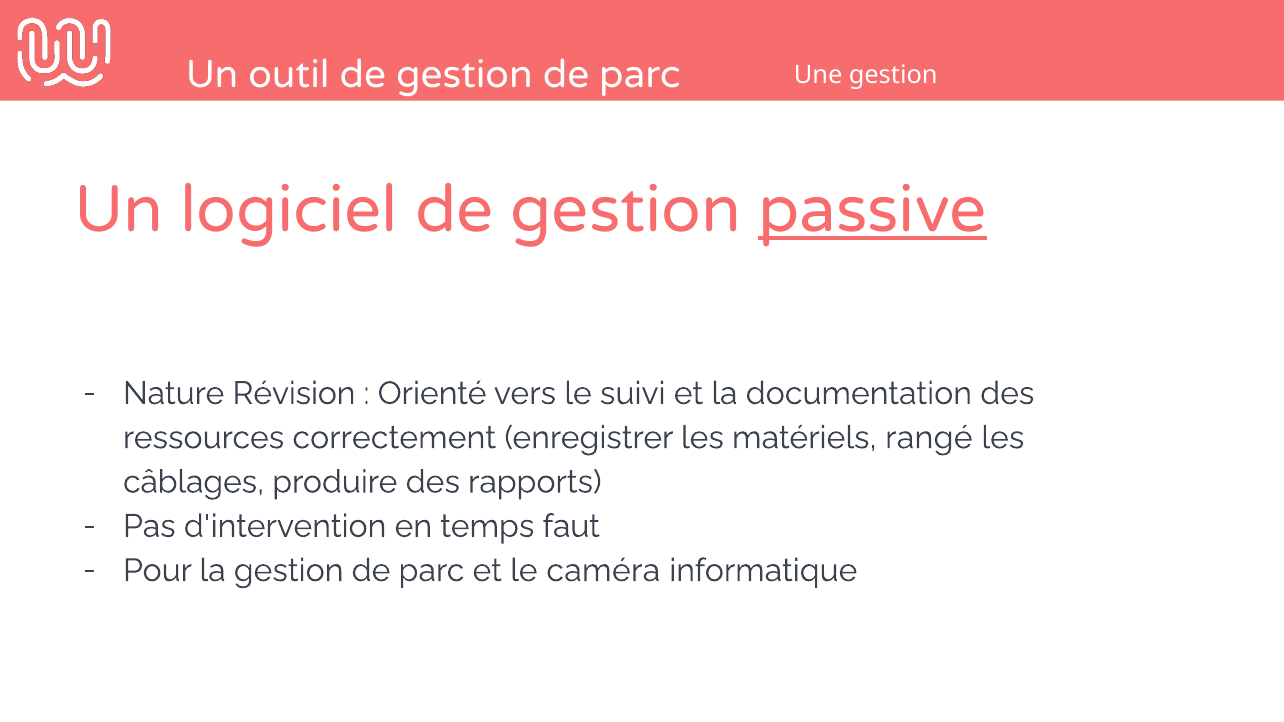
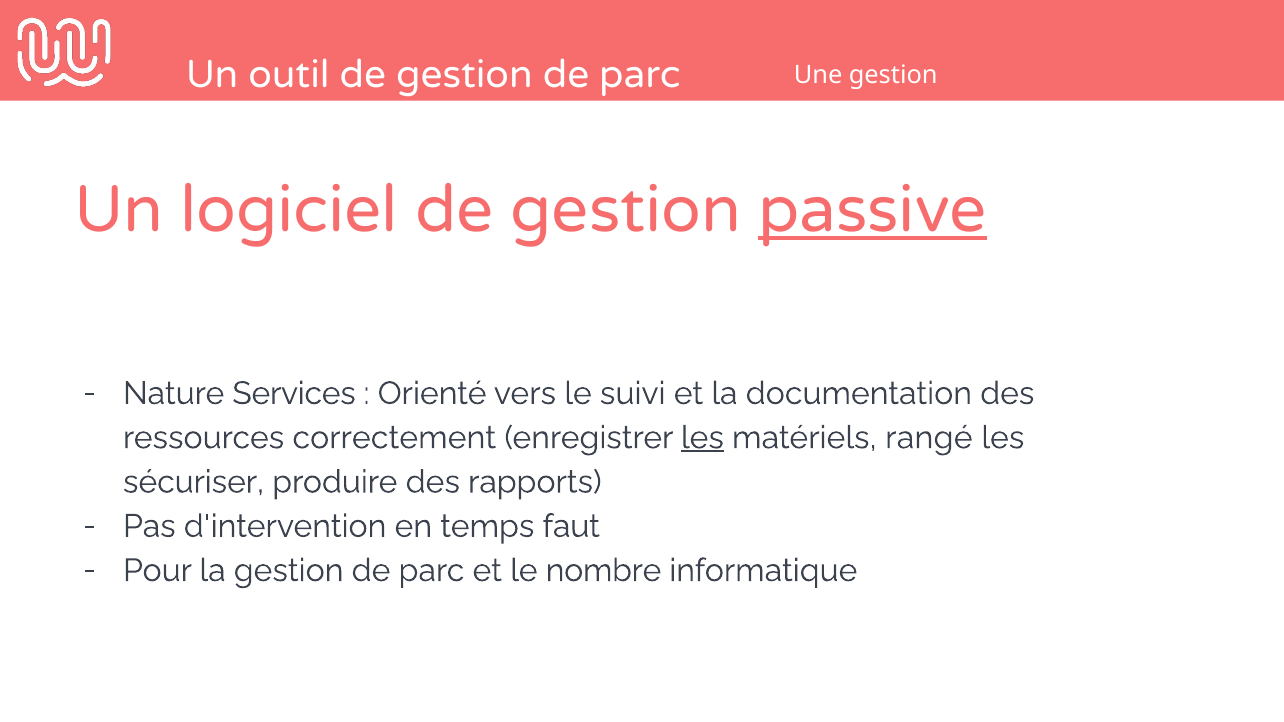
Révision: Révision -> Services
les at (702, 438) underline: none -> present
câblages: câblages -> sécuriser
caméra: caméra -> nombre
